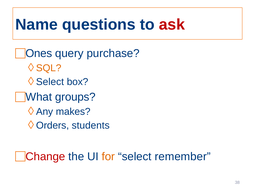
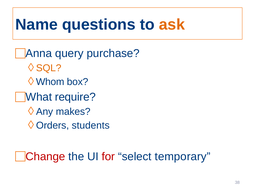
ask colour: red -> orange
Ones: Ones -> Anna
Select at (50, 82): Select -> Whom
groups: groups -> require
for colour: orange -> red
remember: remember -> temporary
